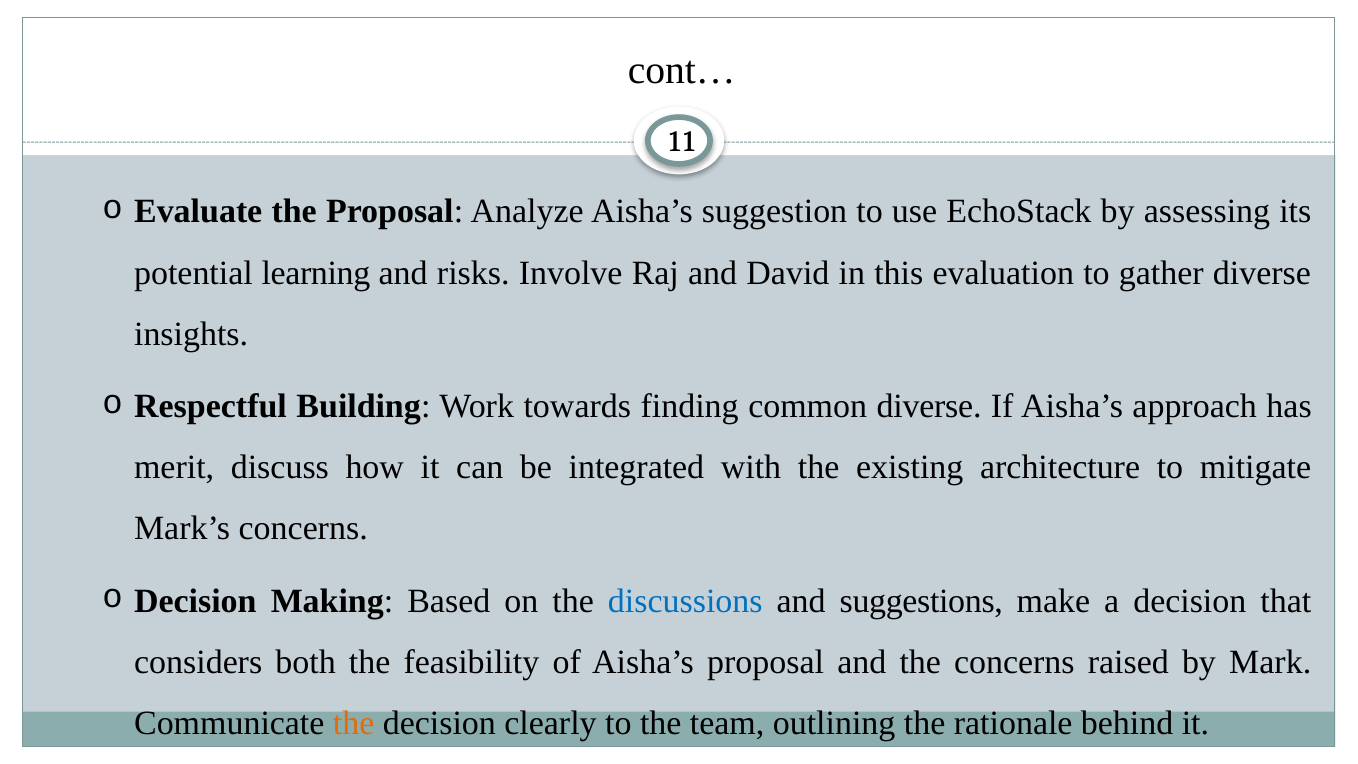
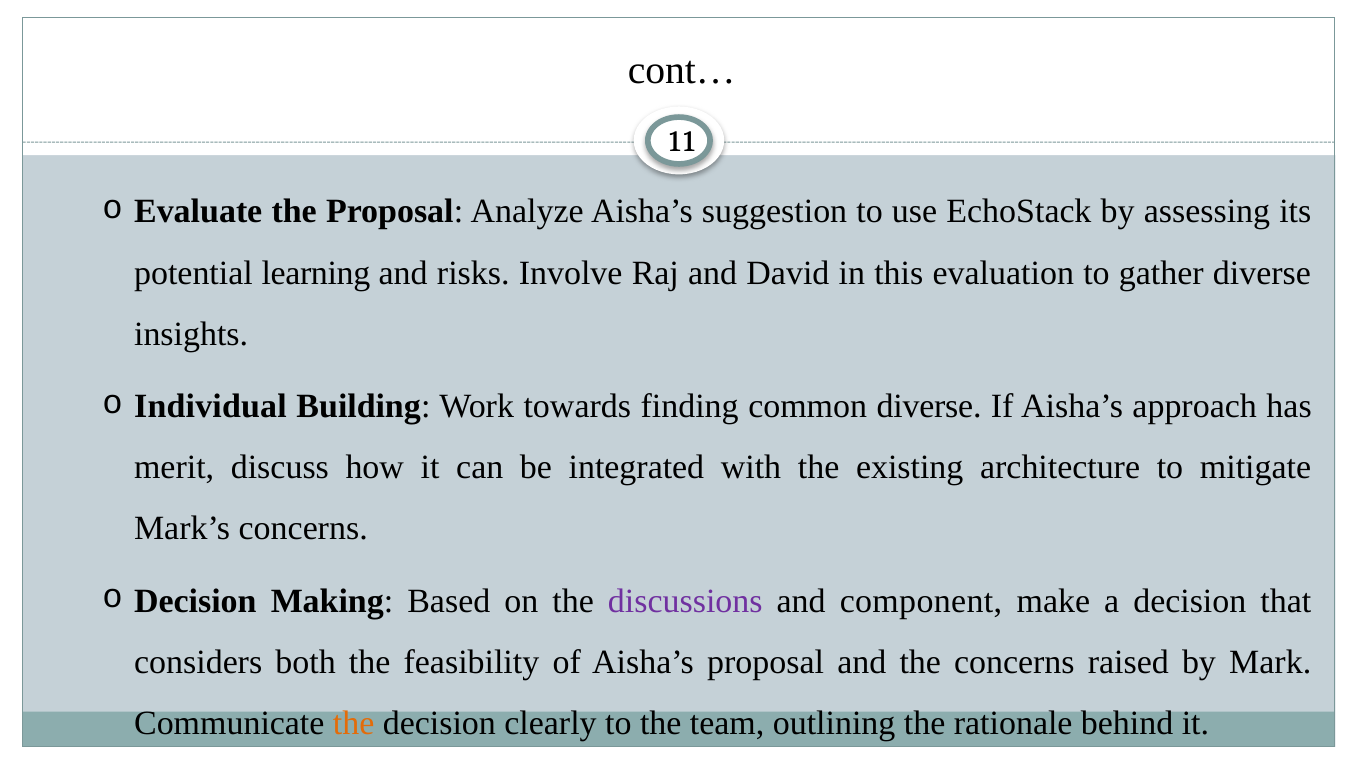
Respectful: Respectful -> Individual
discussions colour: blue -> purple
suggestions: suggestions -> component
